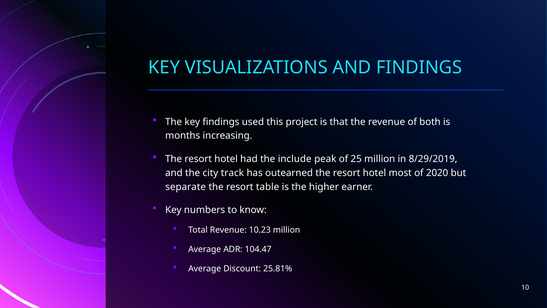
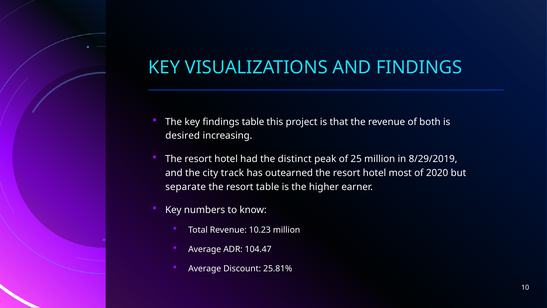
findings used: used -> table
months: months -> desired
include: include -> distinct
